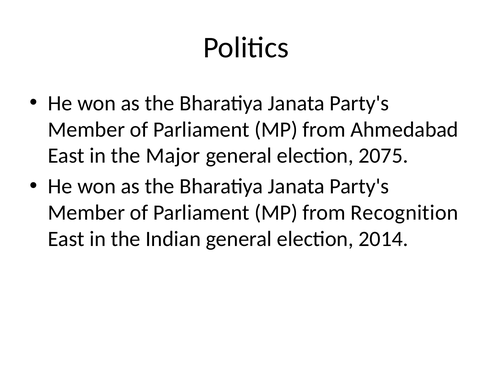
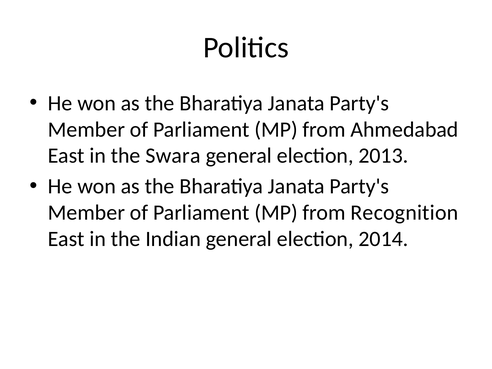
Major: Major -> Swara
2075: 2075 -> 2013
